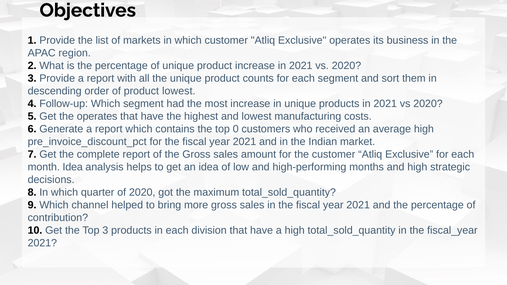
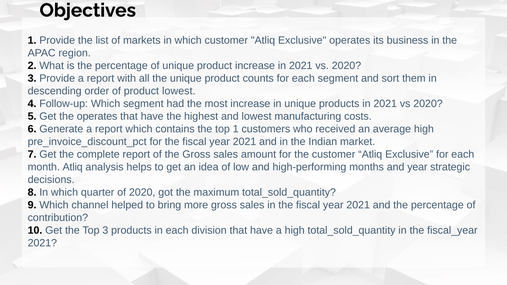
top 0: 0 -> 1
month Idea: Idea -> Atliq
and high: high -> year
